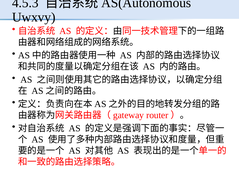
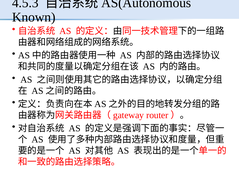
Uwxvy: Uwxvy -> Known
